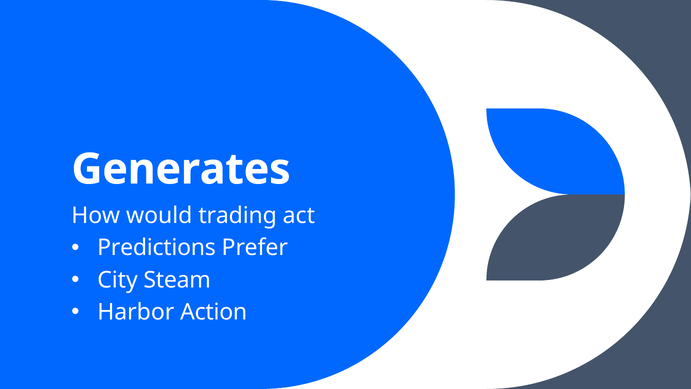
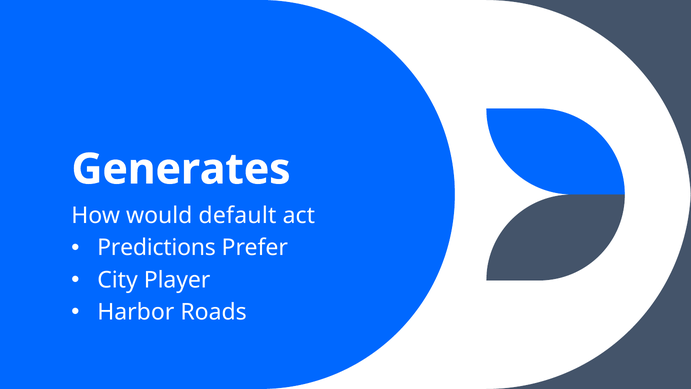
trading: trading -> default
Steam: Steam -> Player
Action: Action -> Roads
